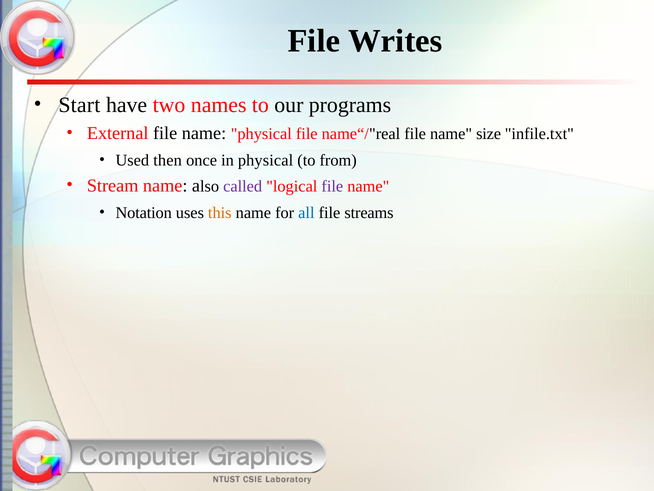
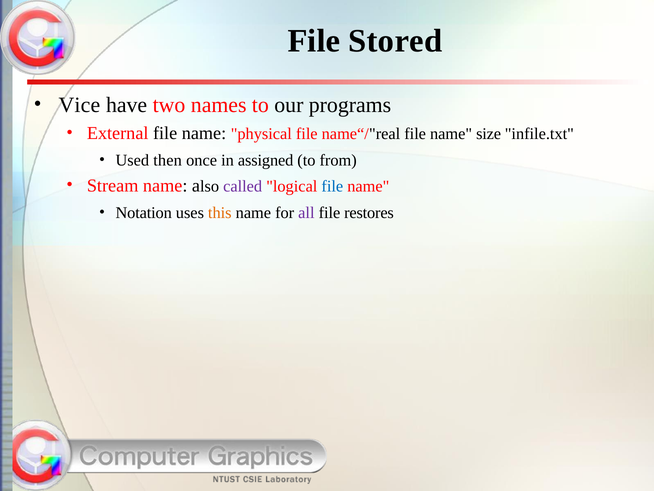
Writes: Writes -> Stored
Start: Start -> Vice
in physical: physical -> assigned
file at (332, 186) colour: purple -> blue
all colour: blue -> purple
streams: streams -> restores
